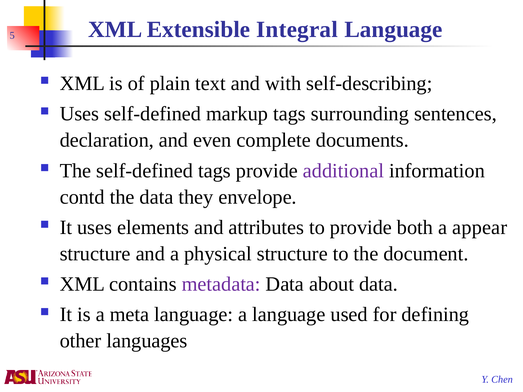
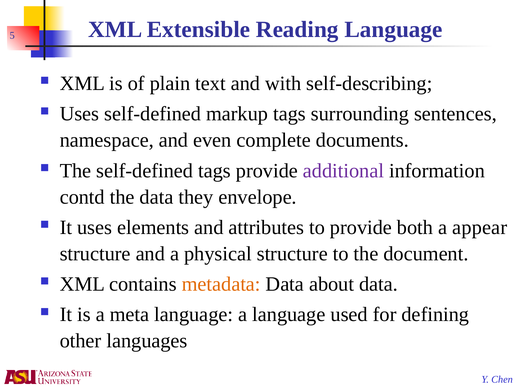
Integral: Integral -> Reading
declaration: declaration -> namespace
metadata colour: purple -> orange
